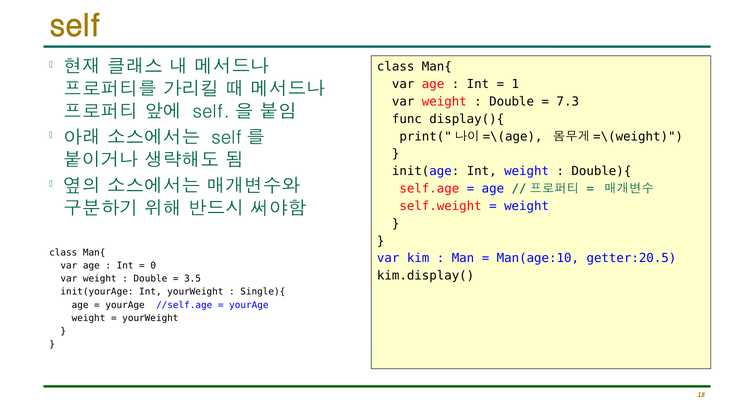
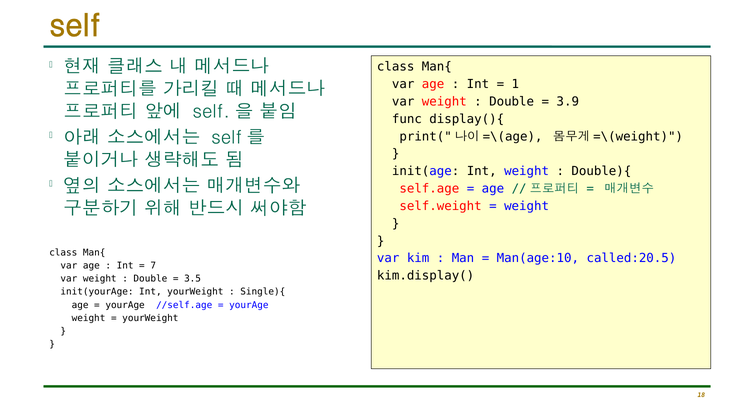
7.3: 7.3 -> 3.9
getter:20.5: getter:20.5 -> called:20.5
0: 0 -> 7
